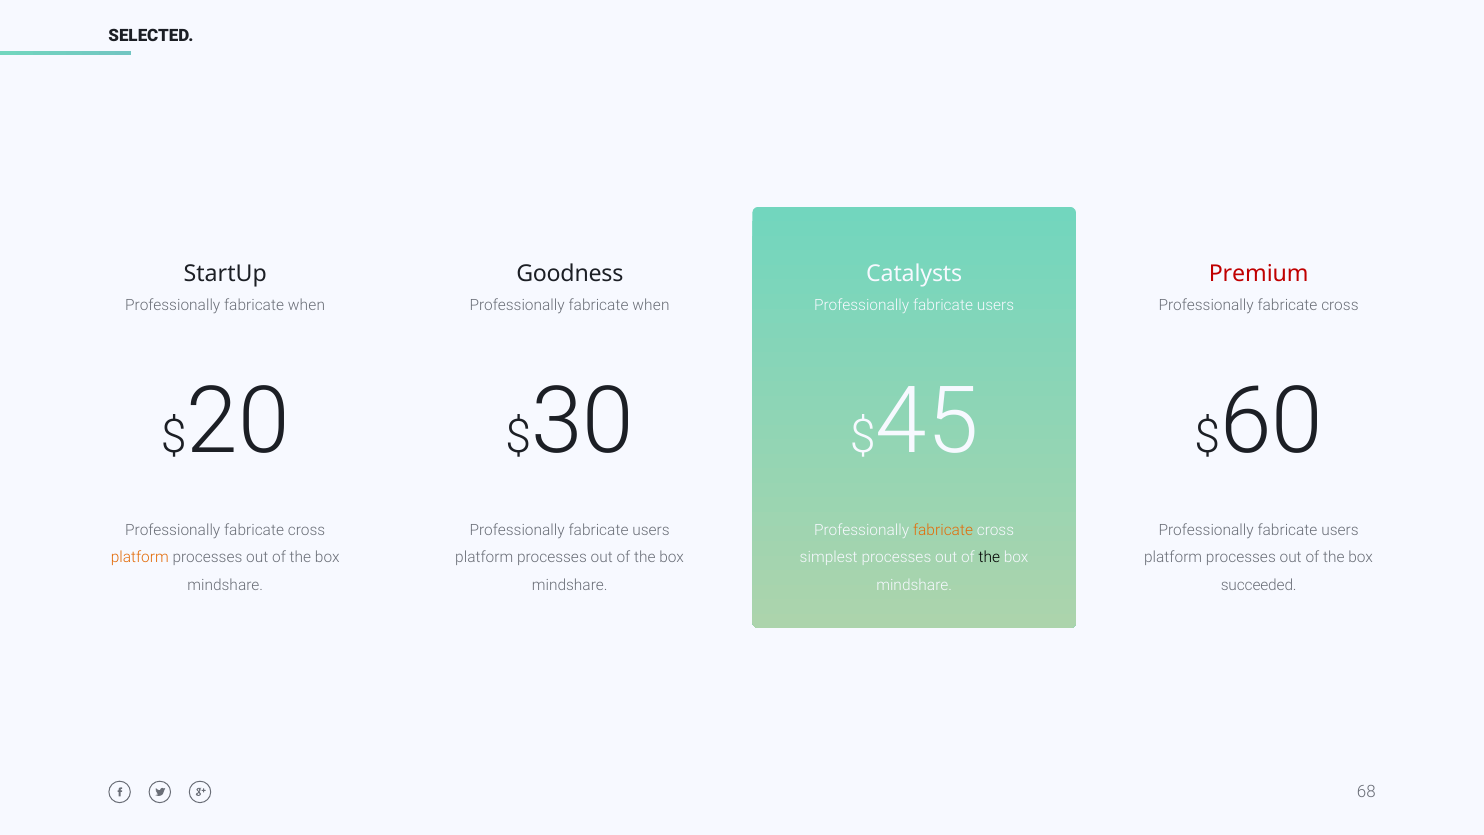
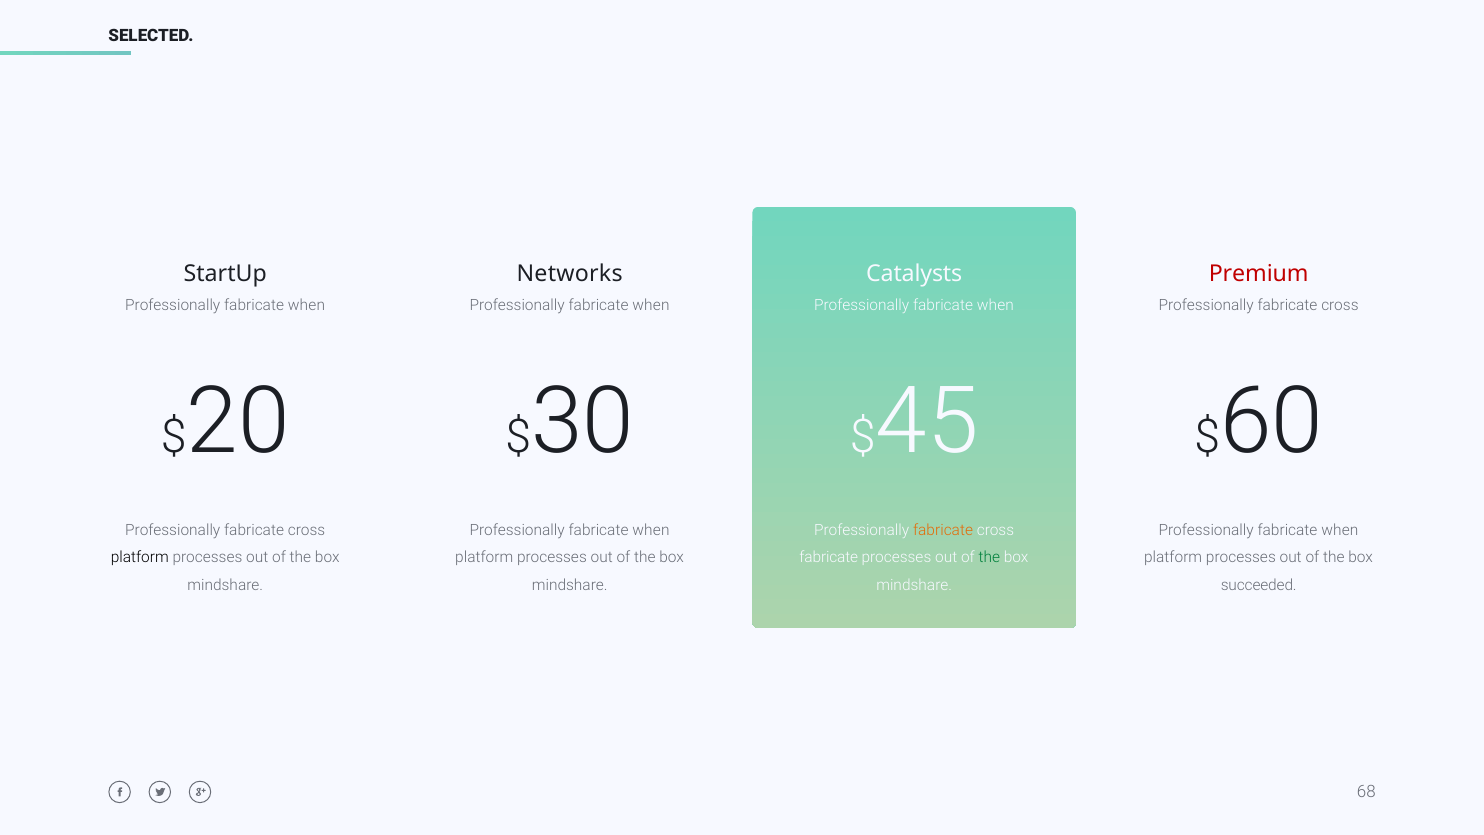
Goodness: Goodness -> Networks
users at (996, 306): users -> when
users at (651, 530): users -> when
users at (1340, 530): users -> when
platform at (140, 558) colour: orange -> black
simplest at (829, 558): simplest -> fabricate
the at (989, 558) colour: black -> green
